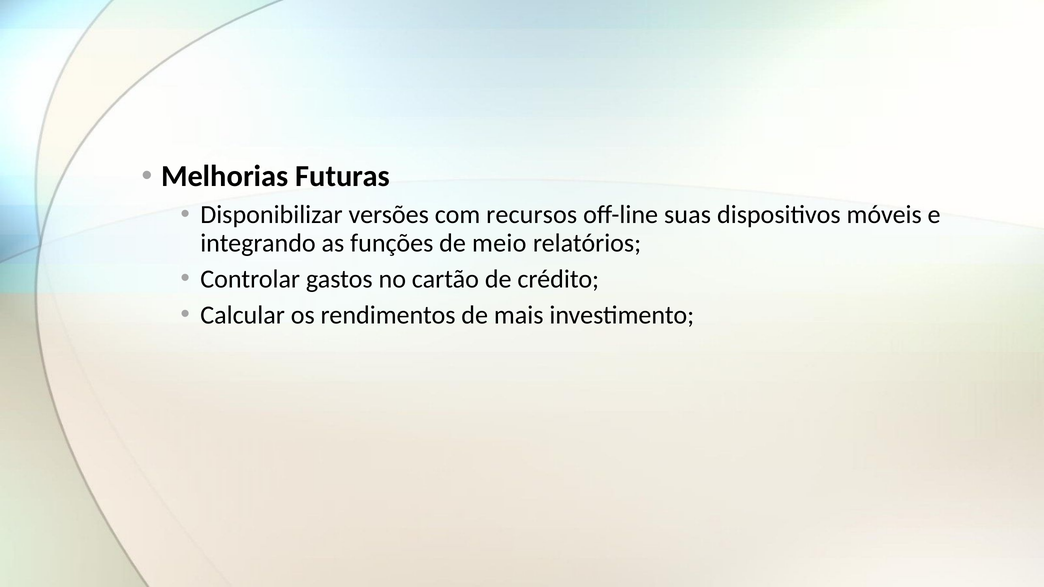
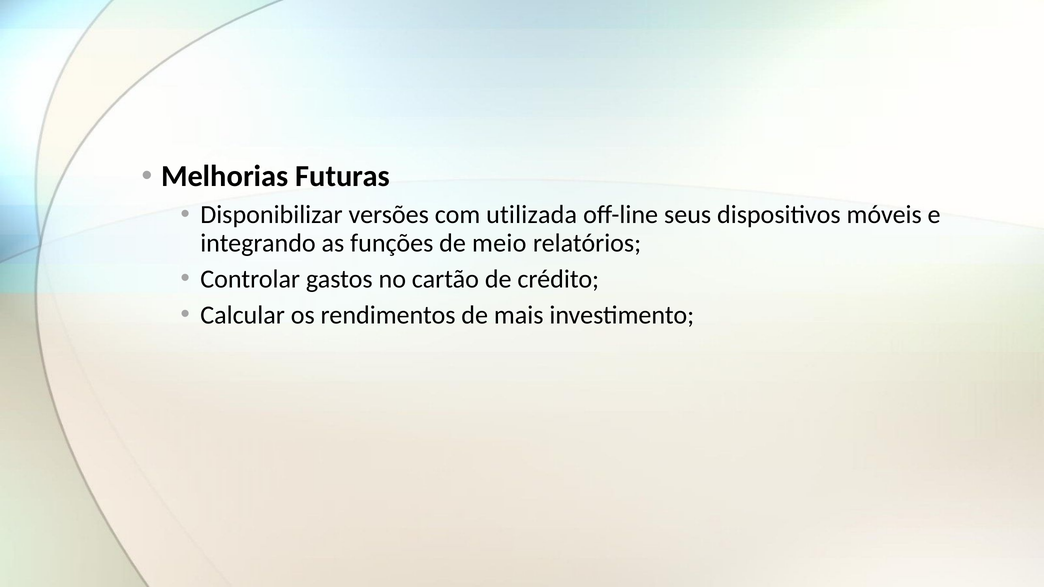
recursos: recursos -> utilizada
suas: suas -> seus
